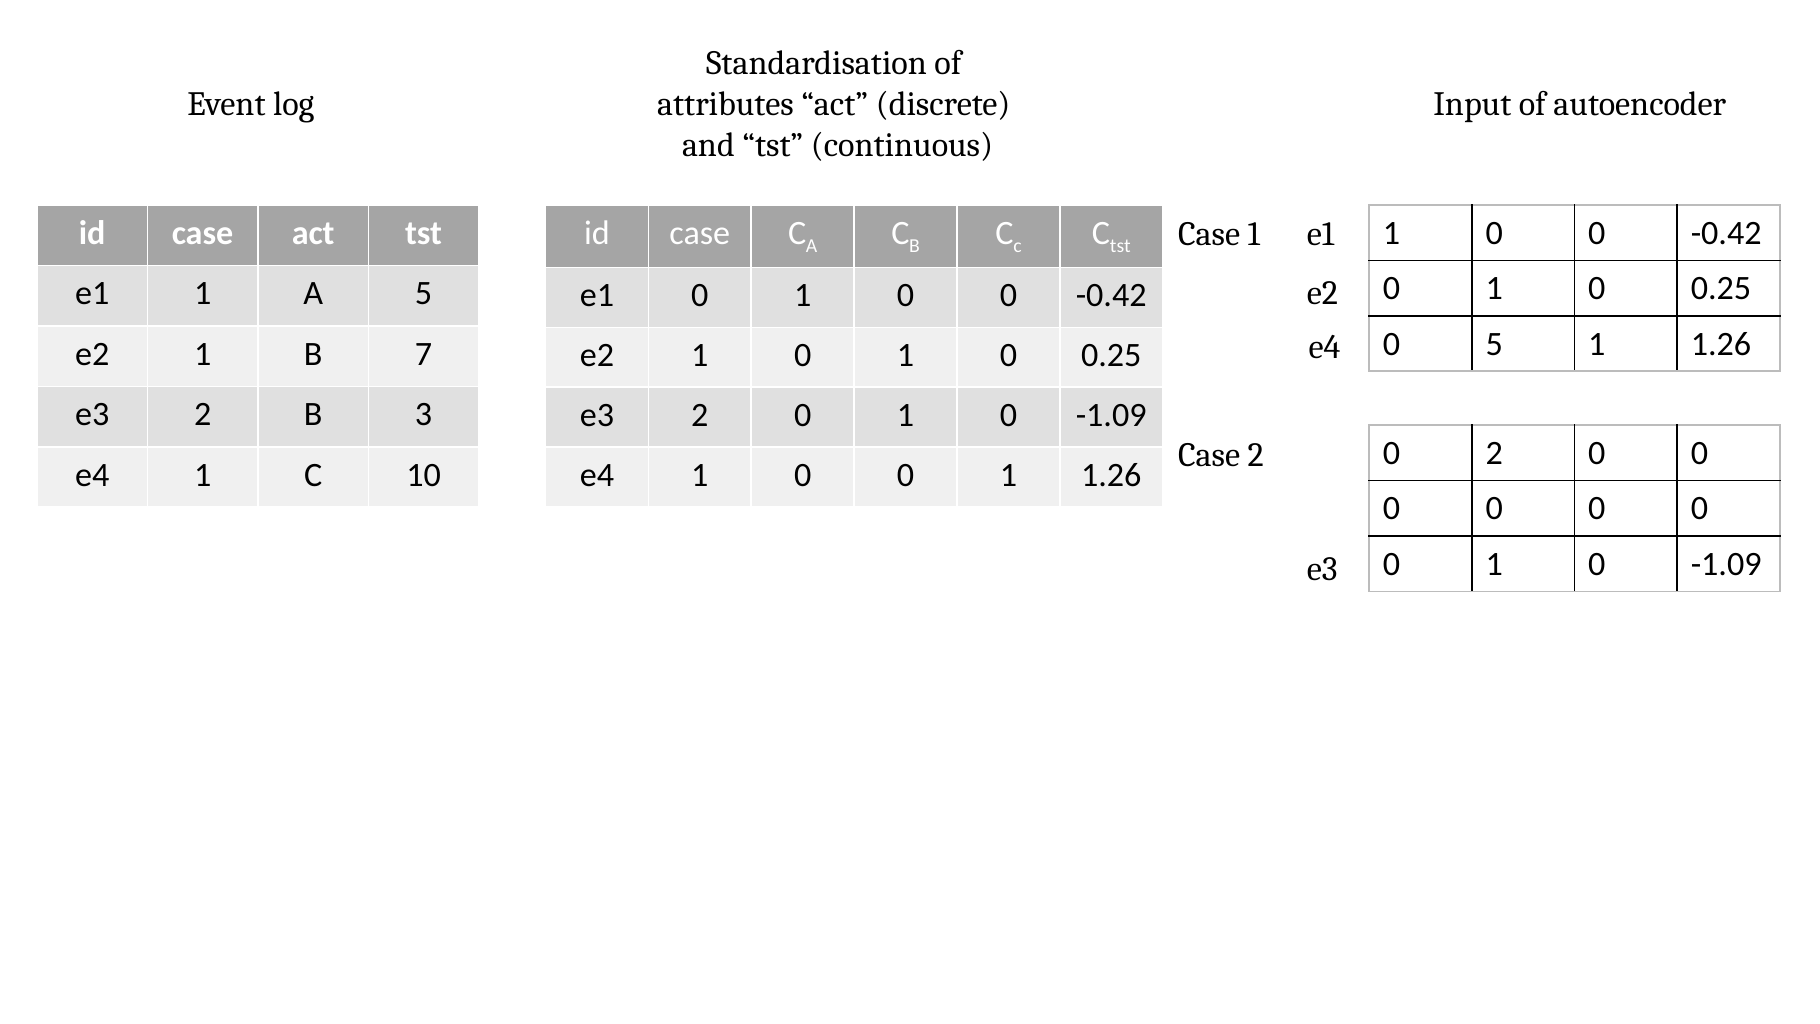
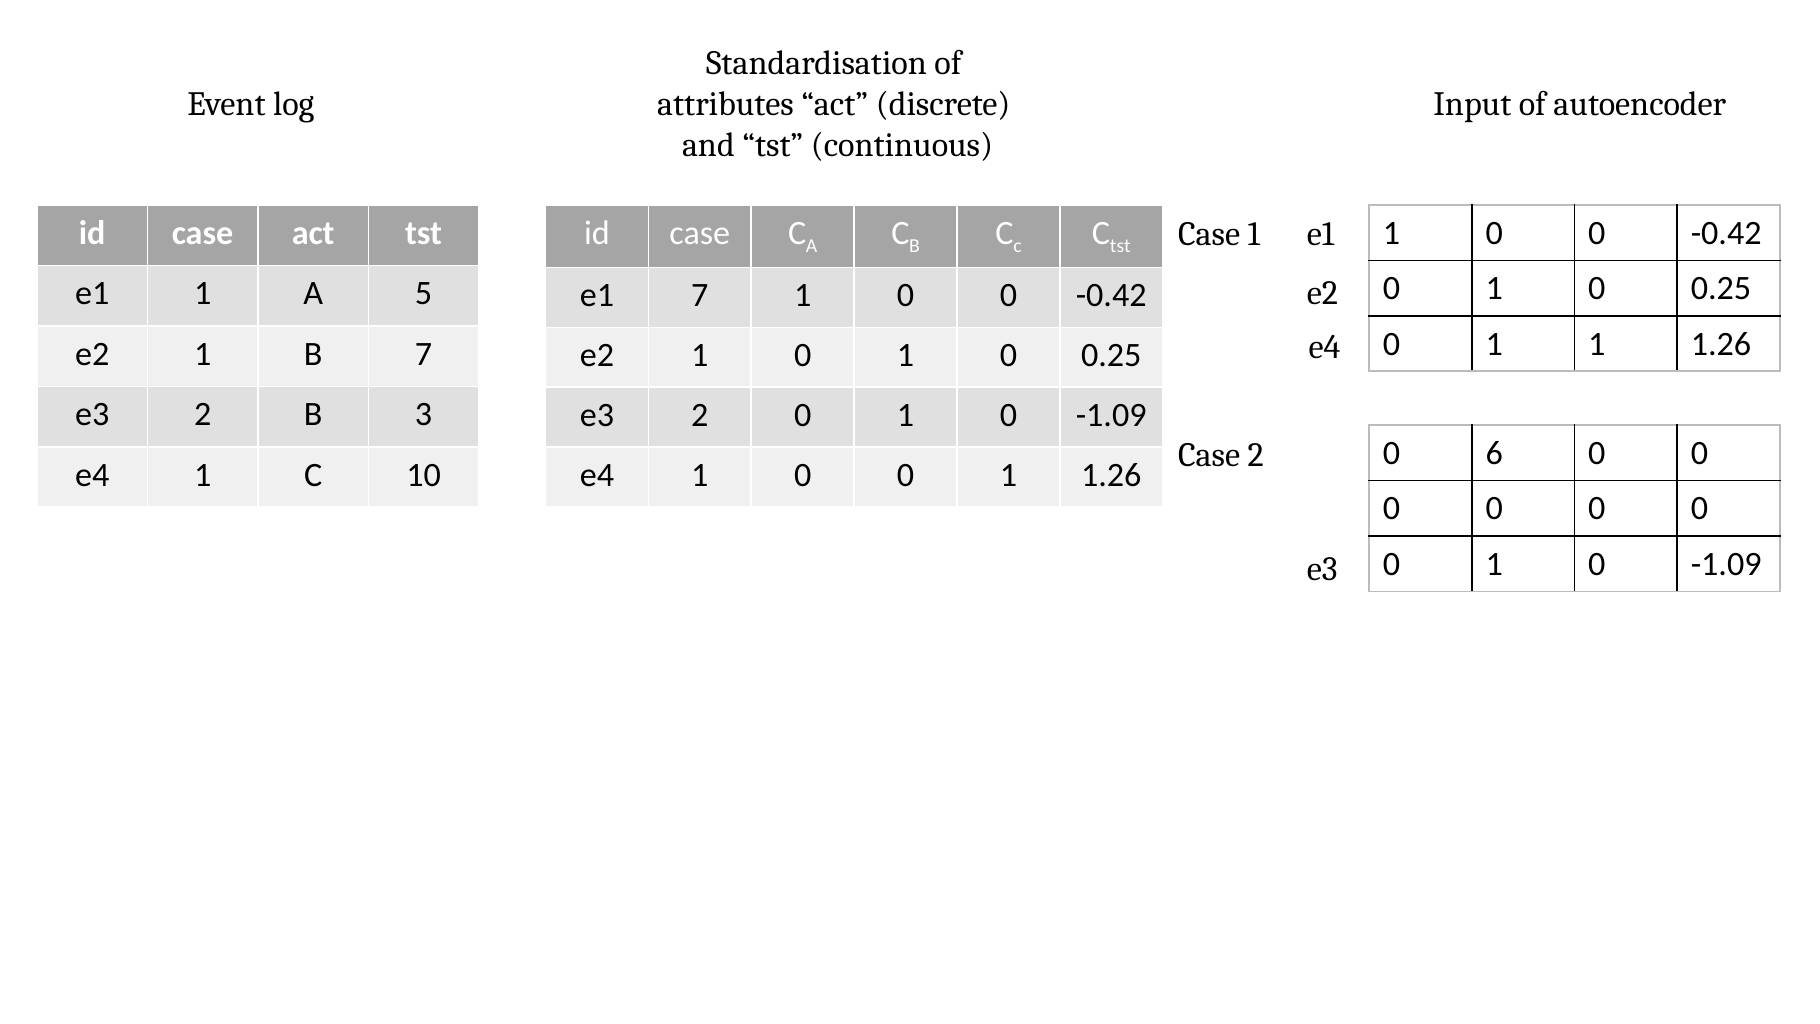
e1 0: 0 -> 7
5 at (1494, 344): 5 -> 1
0 2: 2 -> 6
